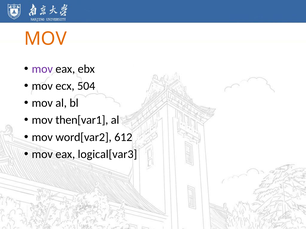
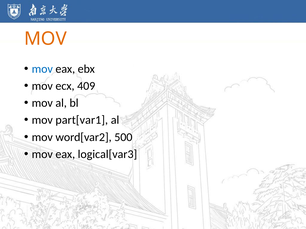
mov at (42, 69) colour: purple -> blue
504: 504 -> 409
then[var1: then[var1 -> part[var1
612: 612 -> 500
